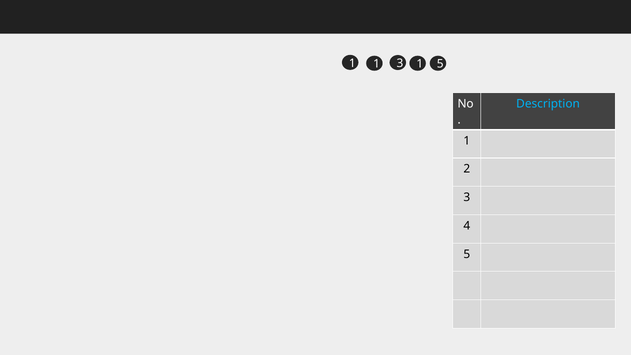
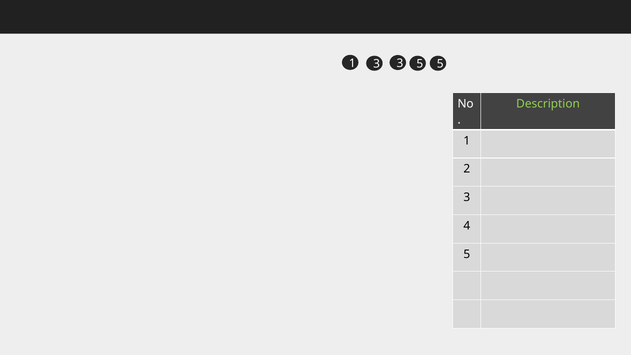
1 1: 1 -> 3
3 1: 1 -> 5
Description colour: light blue -> light green
